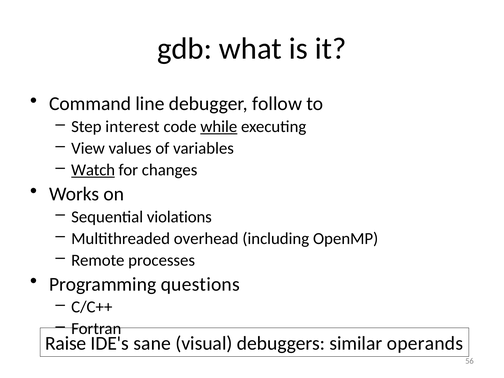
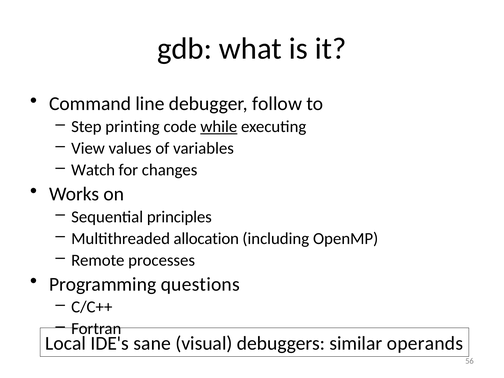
interest: interest -> printing
Watch underline: present -> none
violations: violations -> principles
overhead: overhead -> allocation
Raise: Raise -> Local
